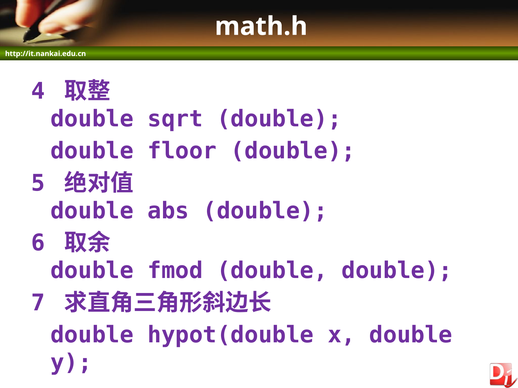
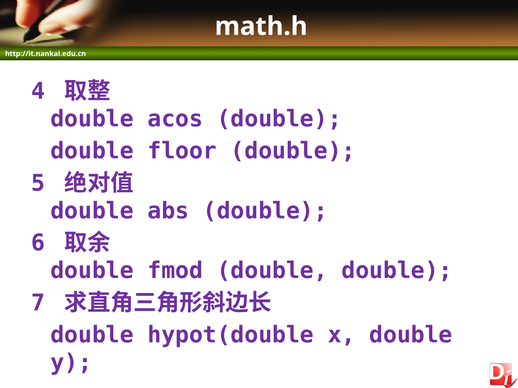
sqrt: sqrt -> acos
